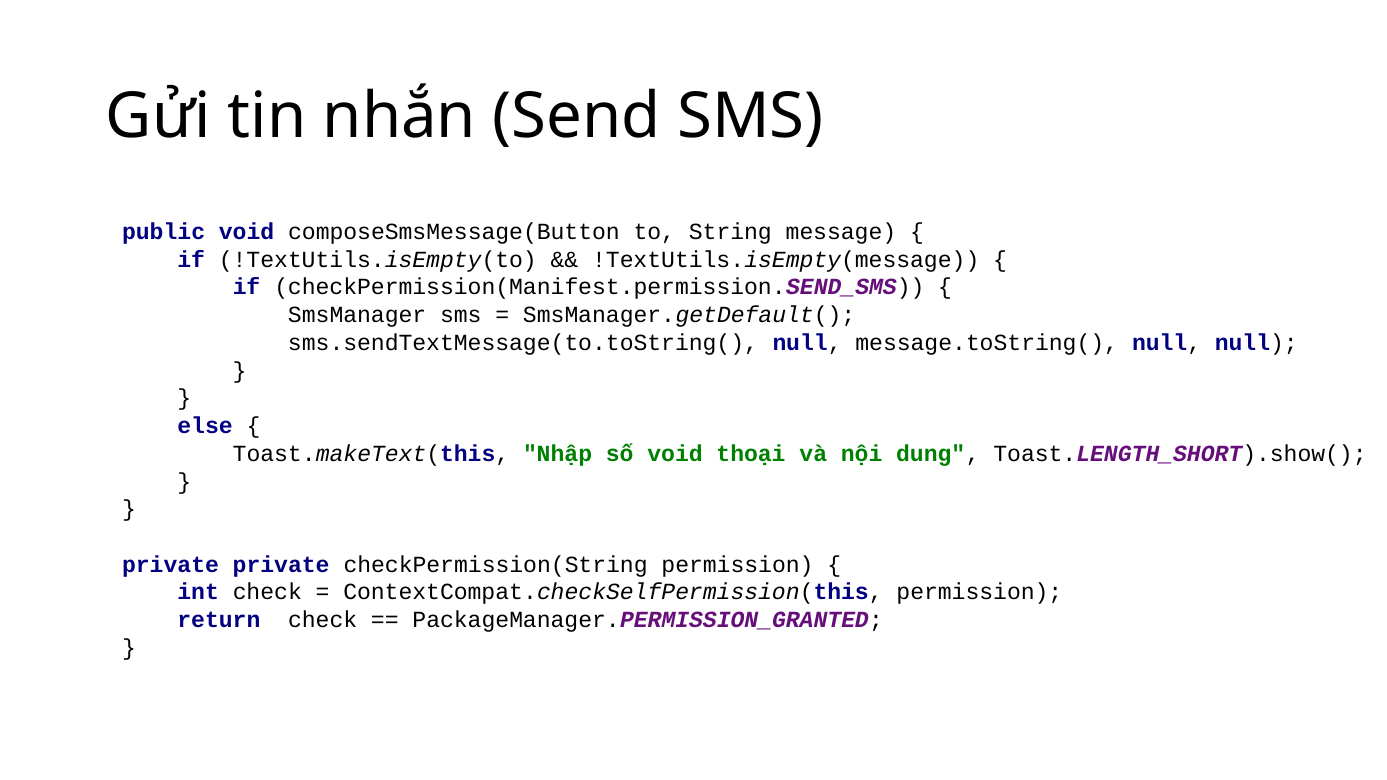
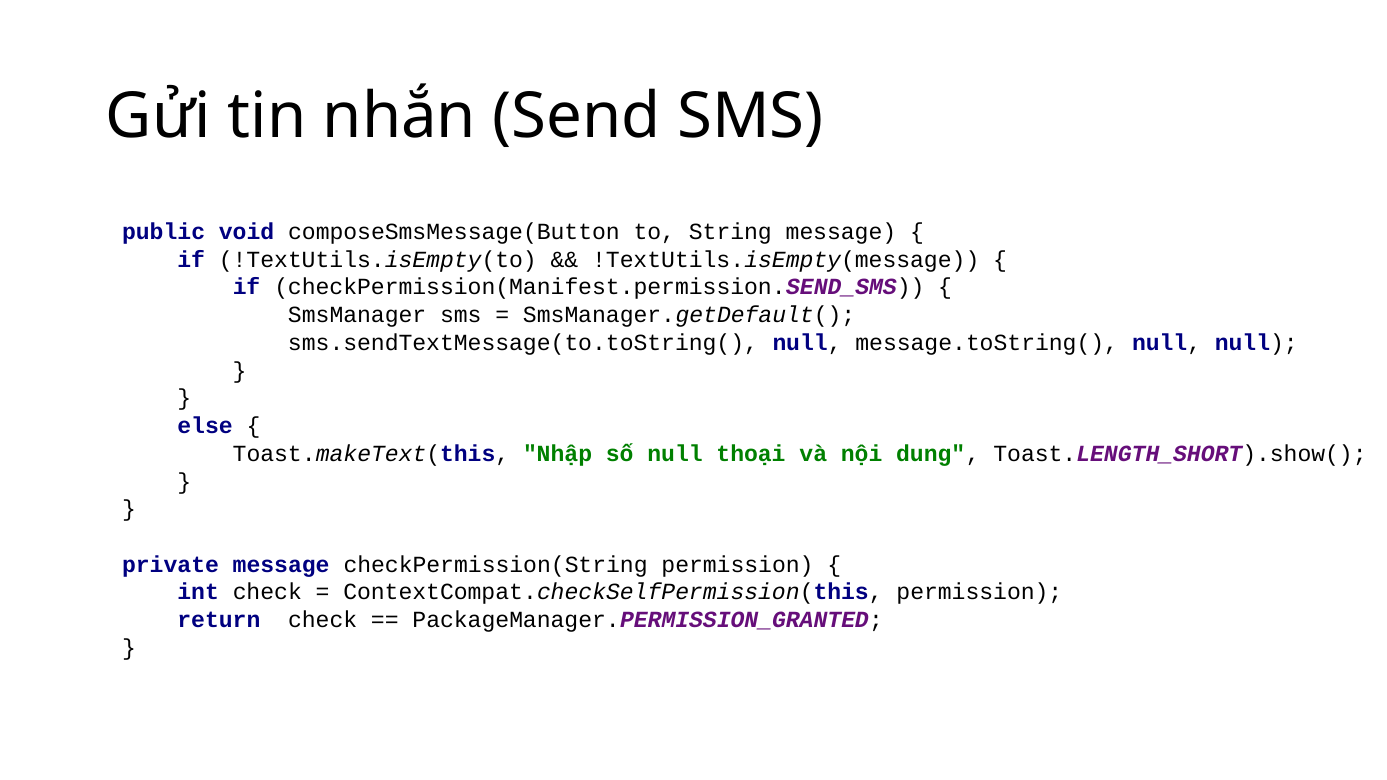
số void: void -> null
private private: private -> message
